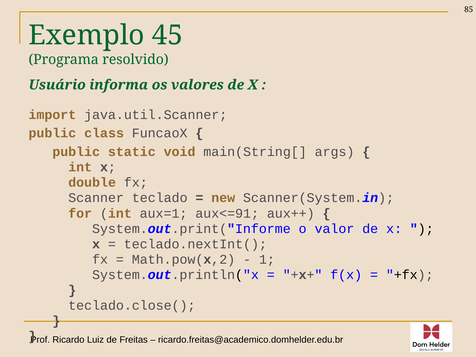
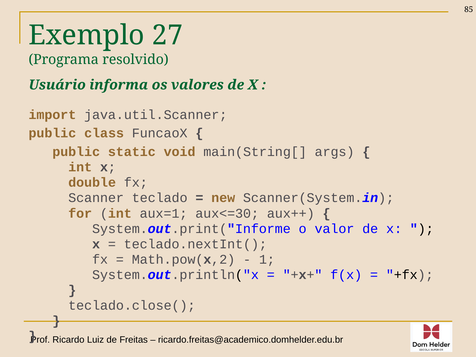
45: 45 -> 27
aux<=91: aux<=91 -> aux<=30
